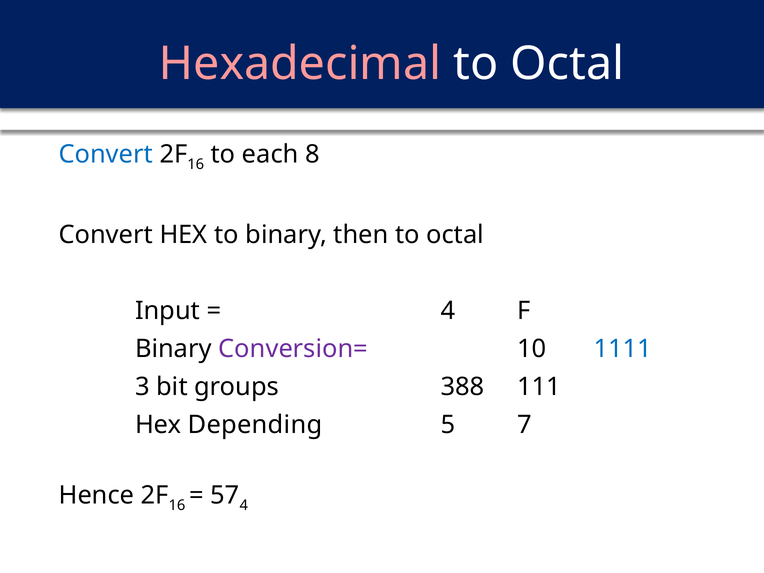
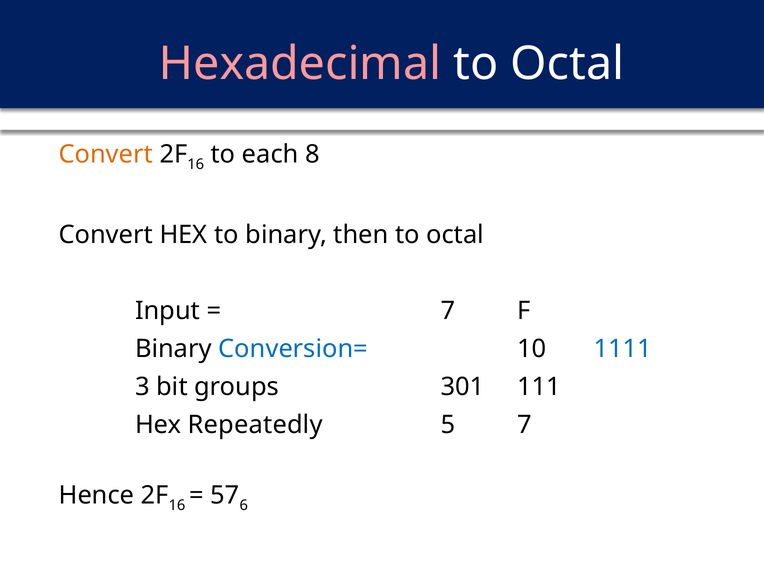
Convert at (106, 155) colour: blue -> orange
4 at (448, 311): 4 -> 7
Conversion= colour: purple -> blue
388: 388 -> 301
Depending: Depending -> Repeatedly
4 at (244, 505): 4 -> 6
